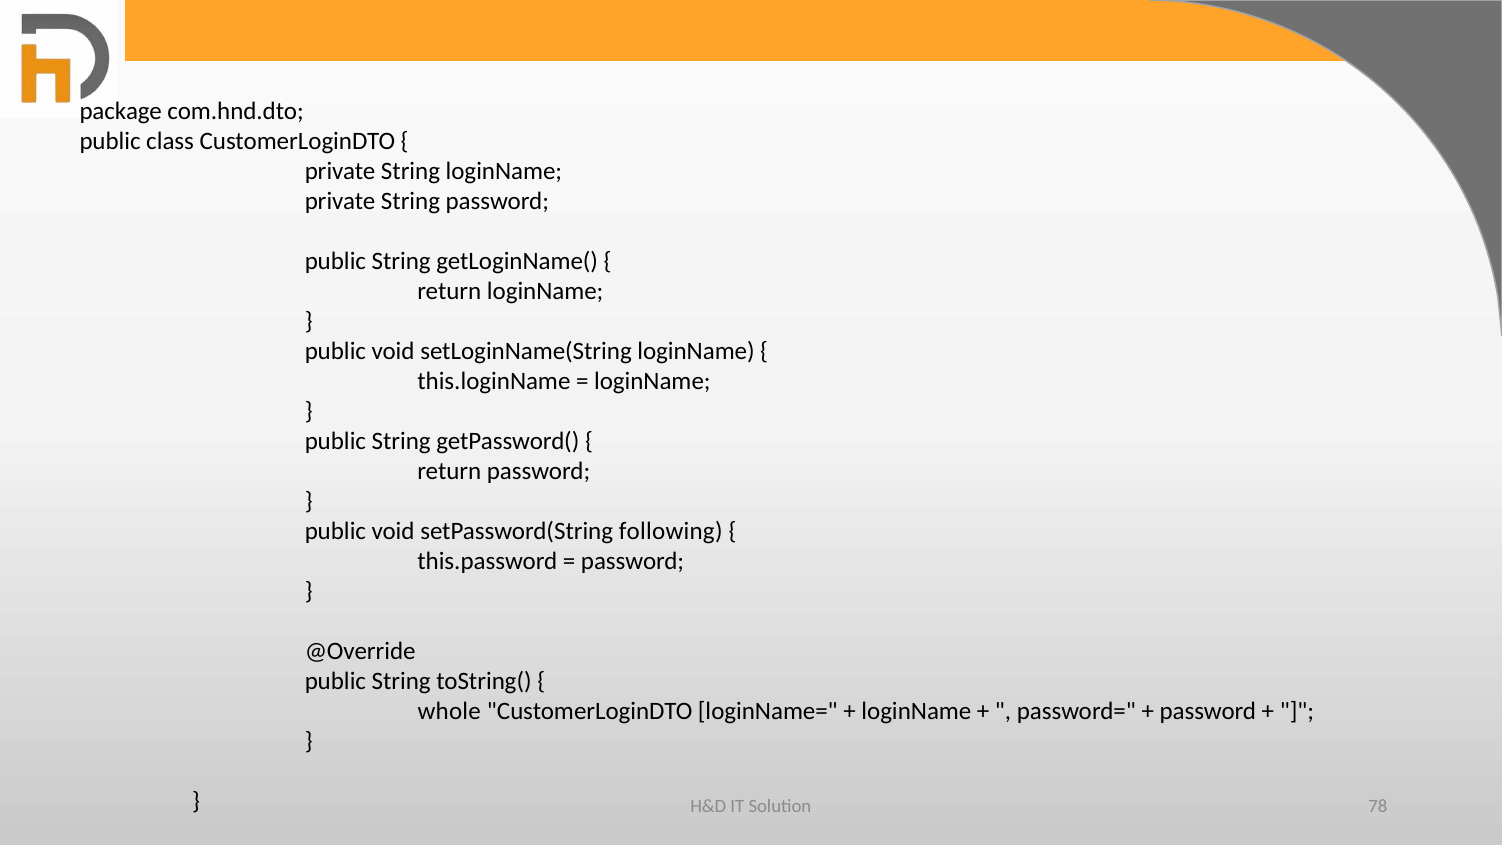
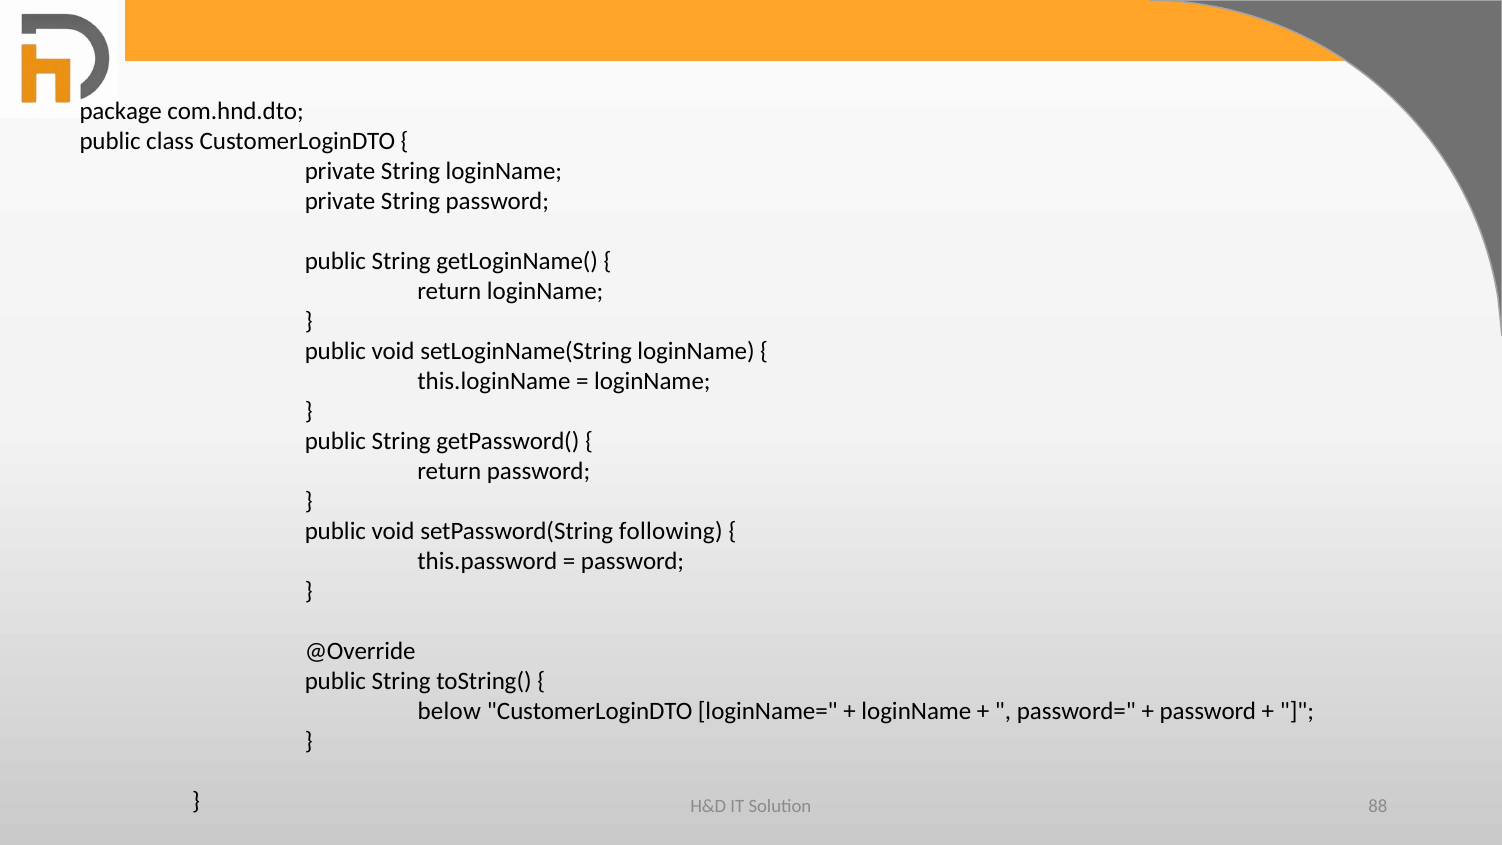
whole: whole -> below
78: 78 -> 88
